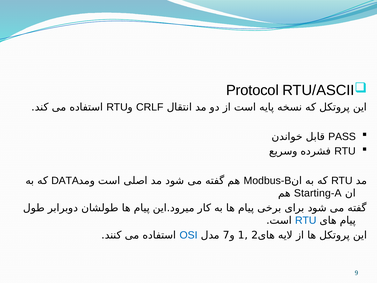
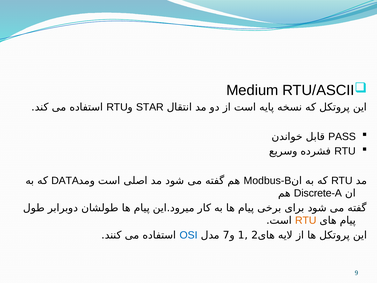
Protocol: Protocol -> Medium
CRLF: CRLF -> STAR
Starting-A: Starting-A -> Discrete-A
RTU at (306, 220) colour: blue -> orange
